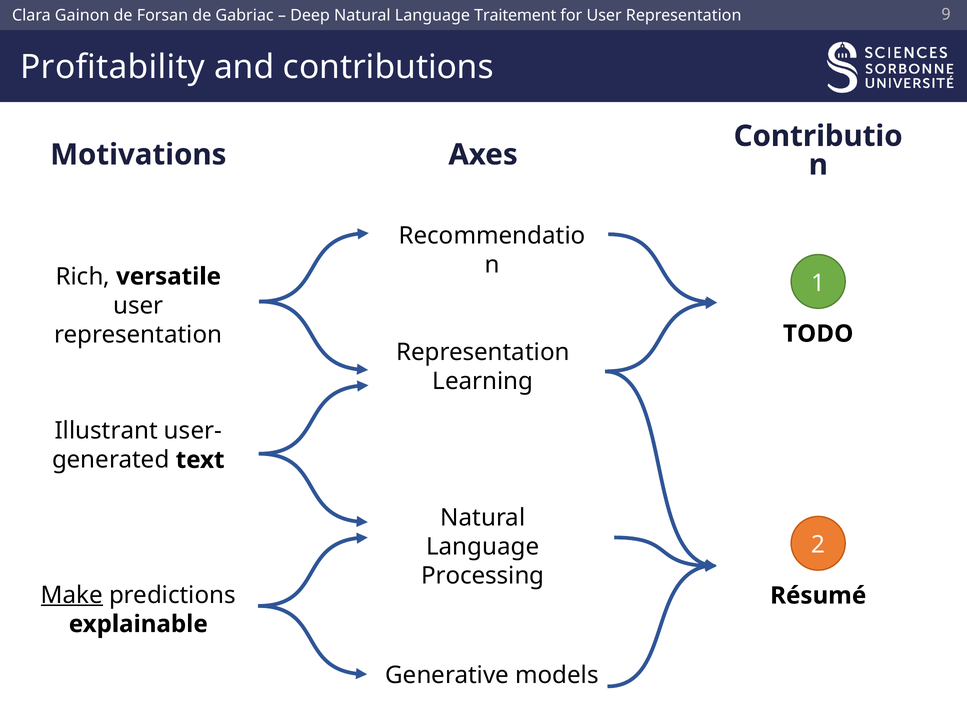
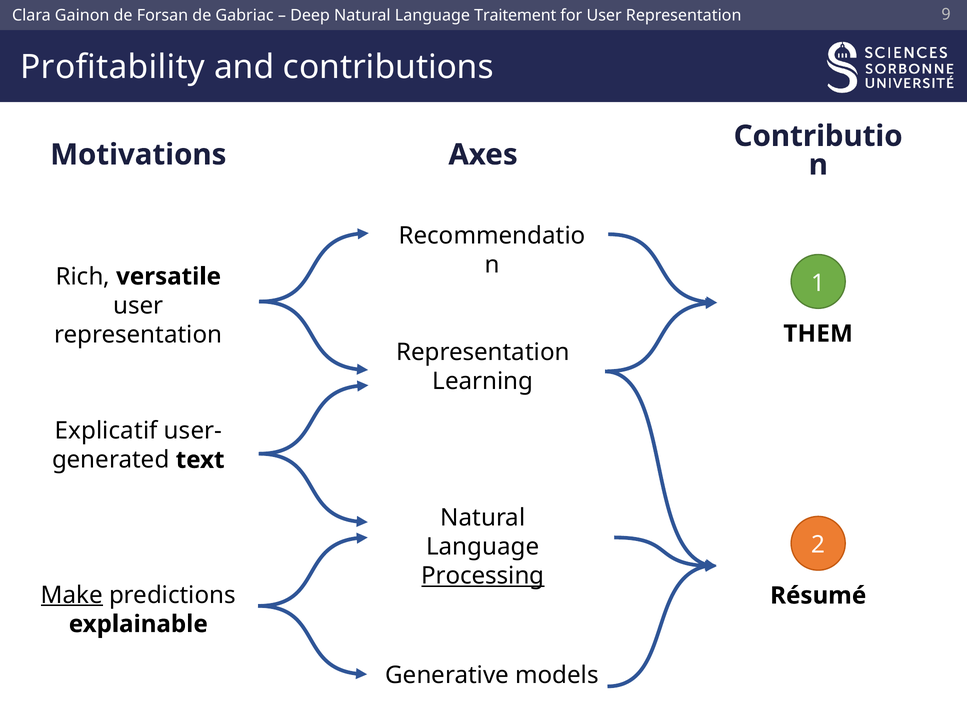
TODO: TODO -> THEM
Illustrant: Illustrant -> Explicatif
Processing underline: none -> present
